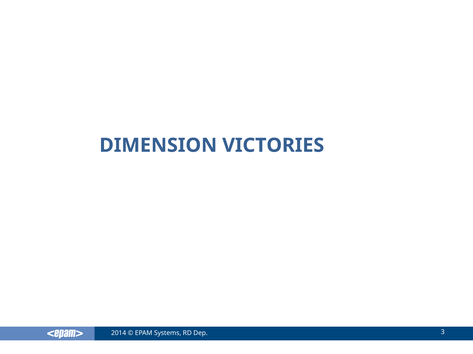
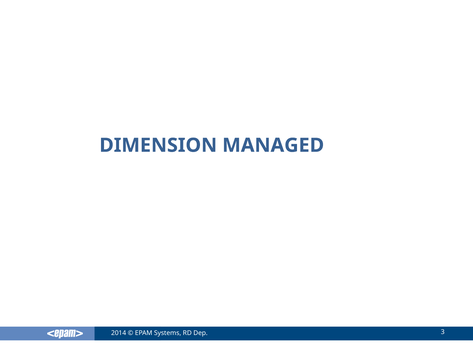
VICTORIES: VICTORIES -> MANAGED
